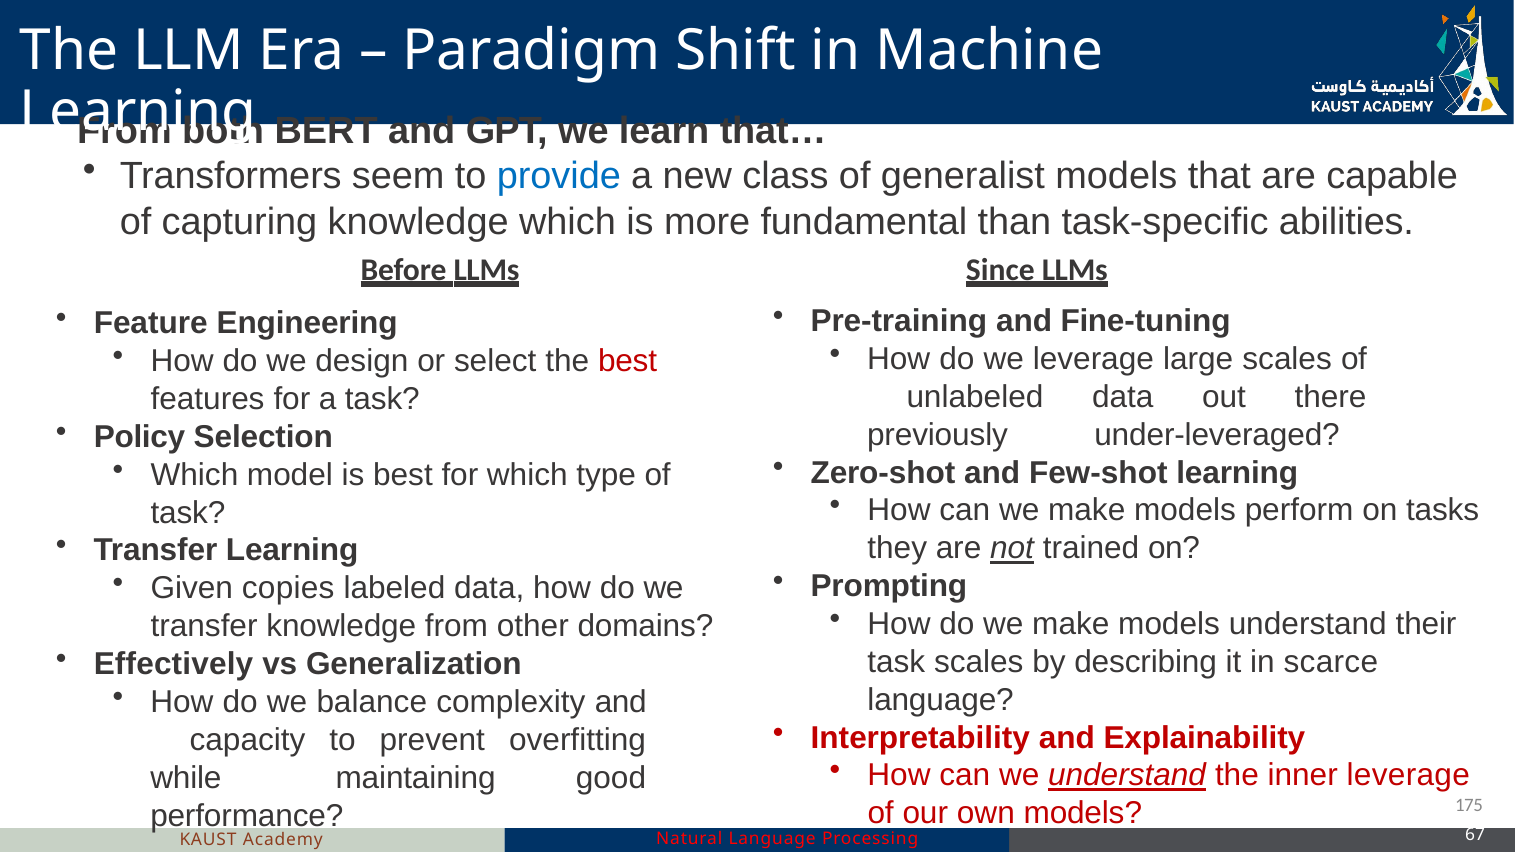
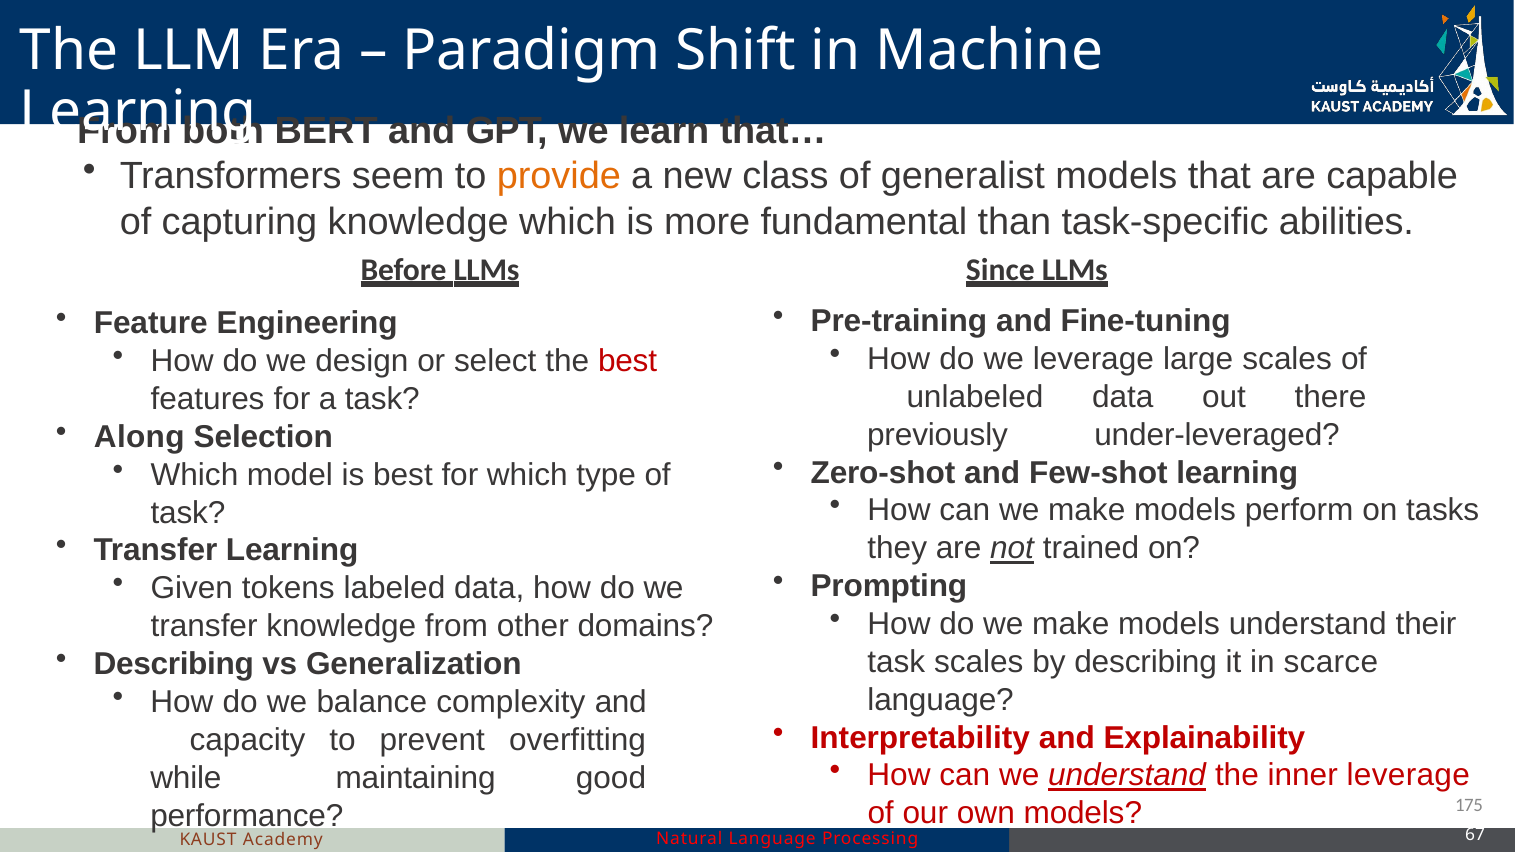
provide colour: blue -> orange
Policy: Policy -> Along
copies: copies -> tokens
Effectively at (173, 664): Effectively -> Describing
